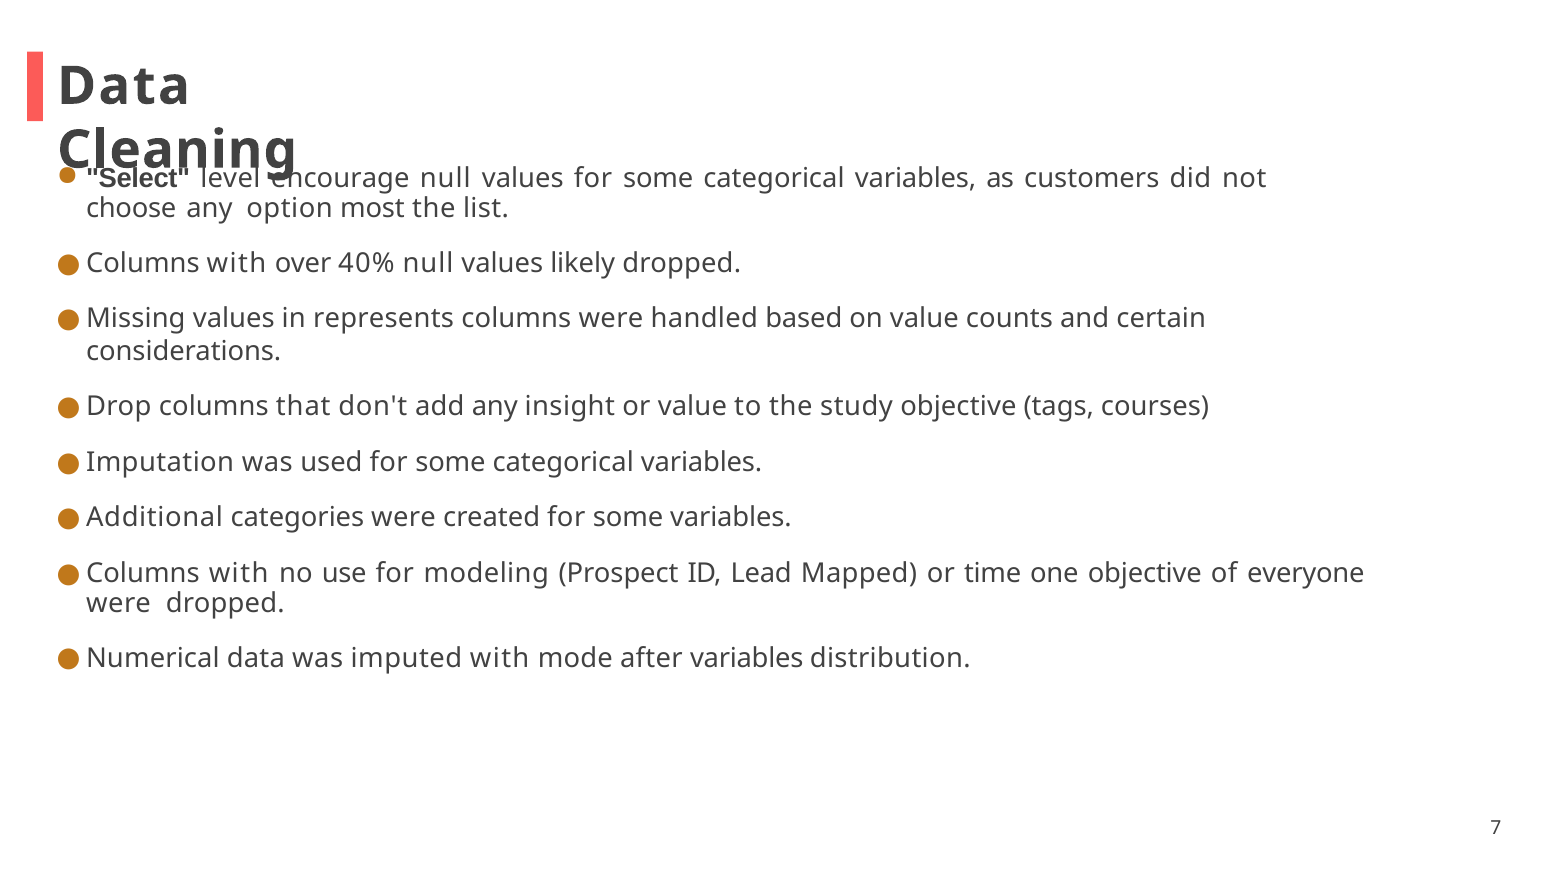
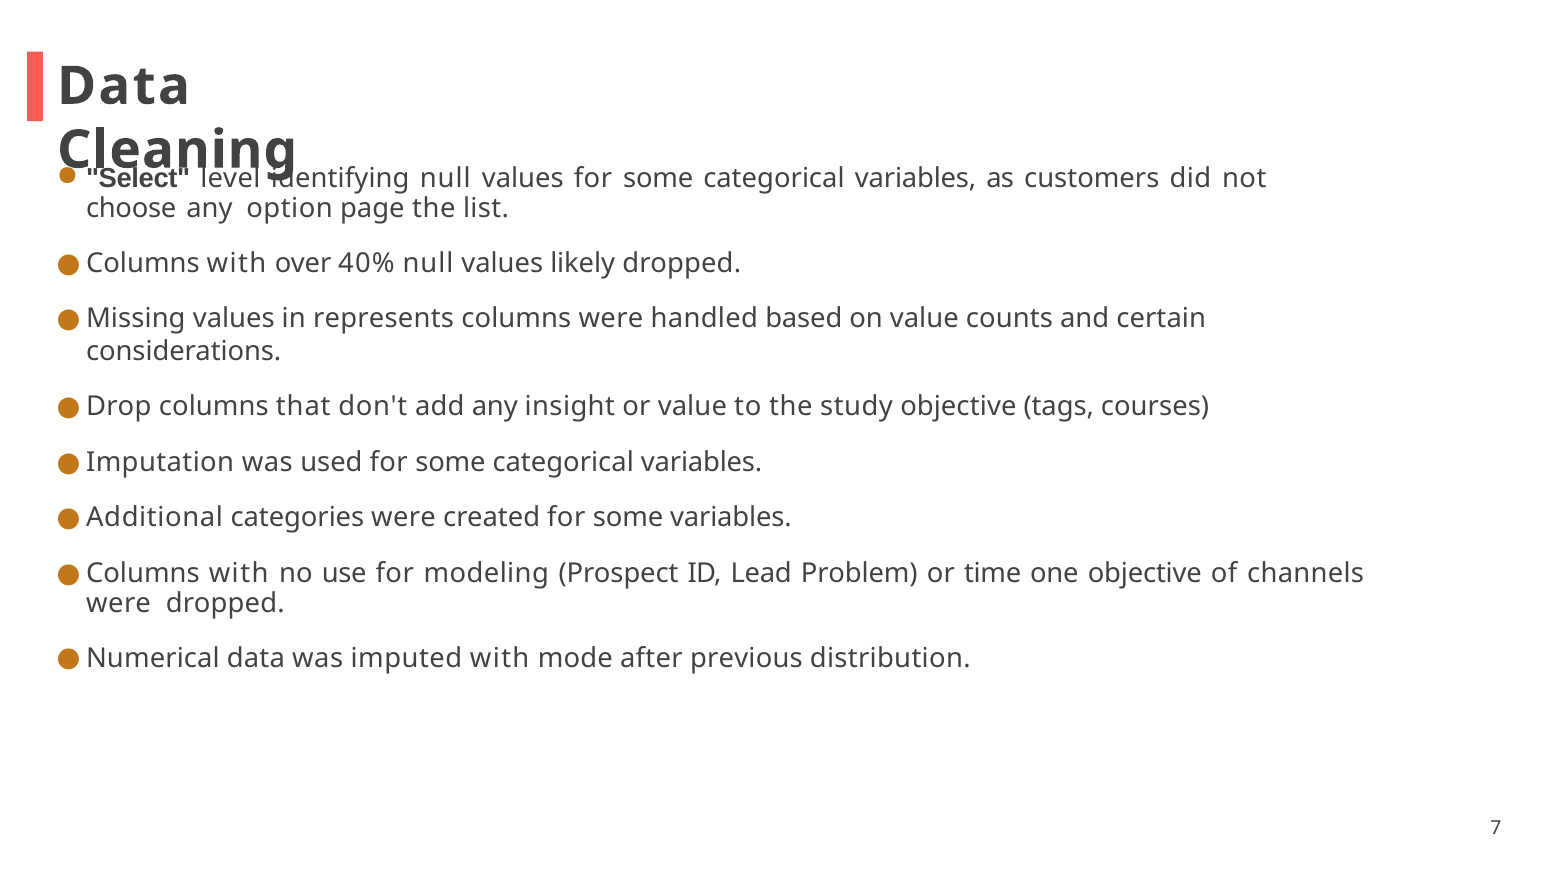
encourage: encourage -> identifying
most: most -> page
Mapped: Mapped -> Problem
everyone: everyone -> channels
after variables: variables -> previous
